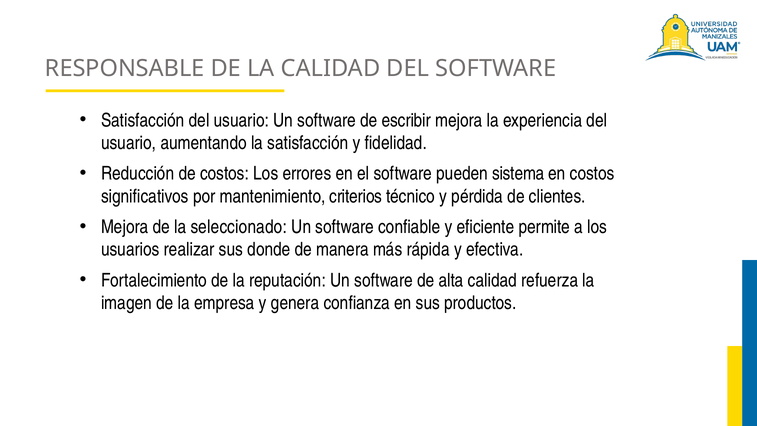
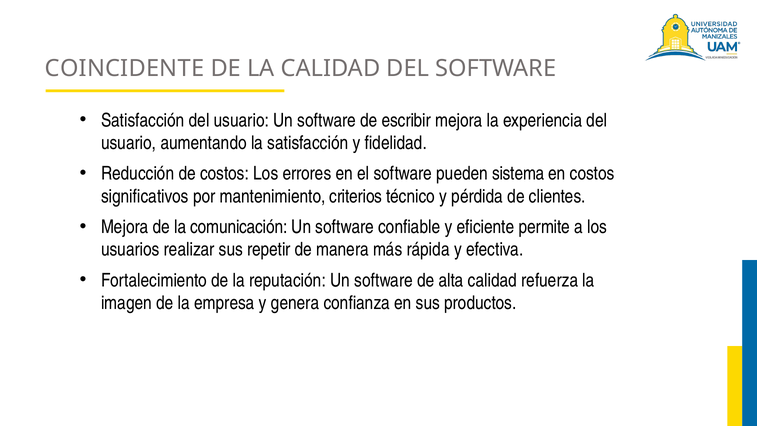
RESPONSABLE: RESPONSABLE -> COINCIDENTE
seleccionado: seleccionado -> comunicación
donde: donde -> repetir
